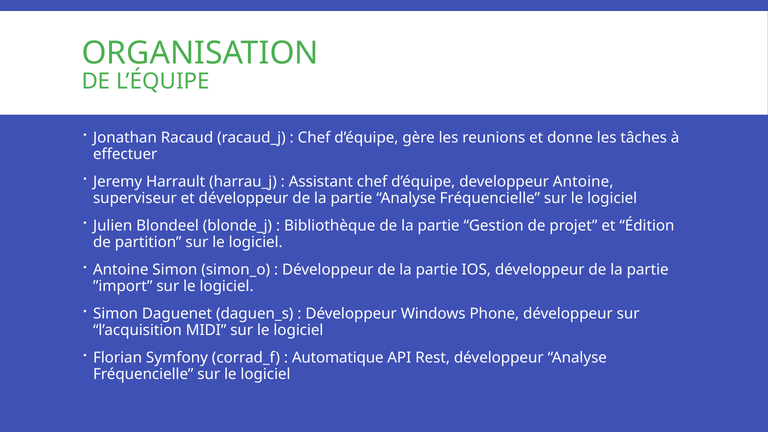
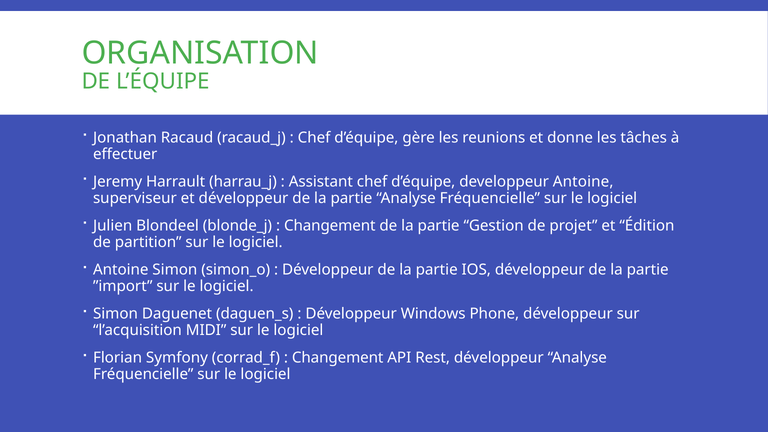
Bibliothèque at (330, 226): Bibliothèque -> Changement
Automatique at (338, 358): Automatique -> Changement
